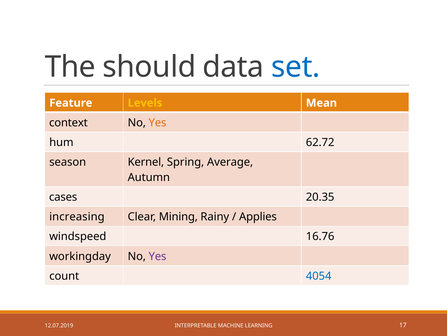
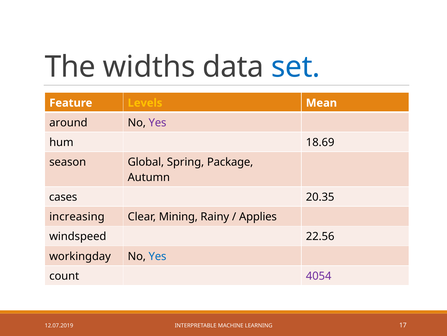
should: should -> widths
context: context -> around
Yes at (158, 122) colour: orange -> purple
62.72: 62.72 -> 18.69
Kernel: Kernel -> Global
Average: Average -> Package
16.76: 16.76 -> 22.56
Yes at (158, 256) colour: purple -> blue
4054 colour: blue -> purple
